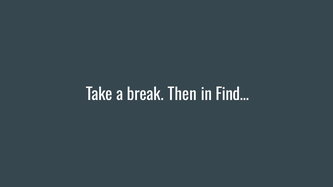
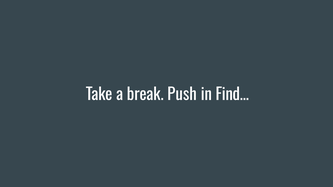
Then: Then -> Push
